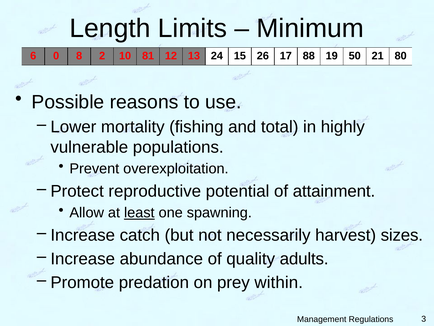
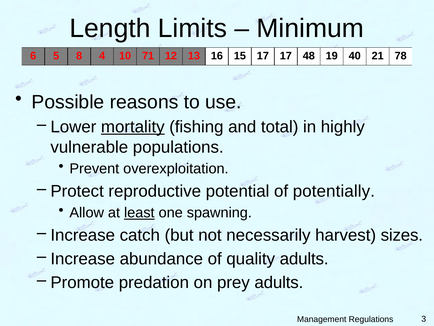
0: 0 -> 5
2: 2 -> 4
81: 81 -> 71
24: 24 -> 16
15 26: 26 -> 17
88: 88 -> 48
50: 50 -> 40
80: 80 -> 78
mortality underline: none -> present
attainment: attainment -> potentially
prey within: within -> adults
